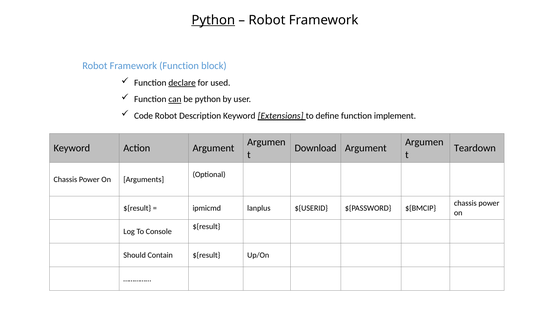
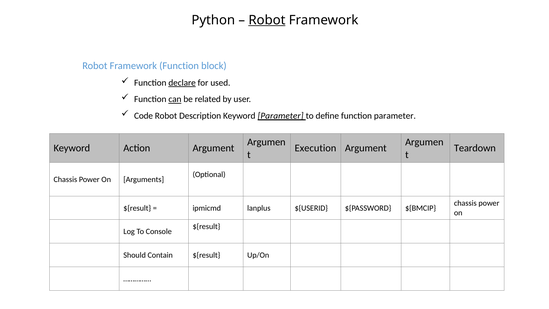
Python at (213, 20) underline: present -> none
Robot at (267, 20) underline: none -> present
be python: python -> related
Keyword Extensions: Extensions -> Parameter
function implement: implement -> parameter
Download: Download -> Execution
